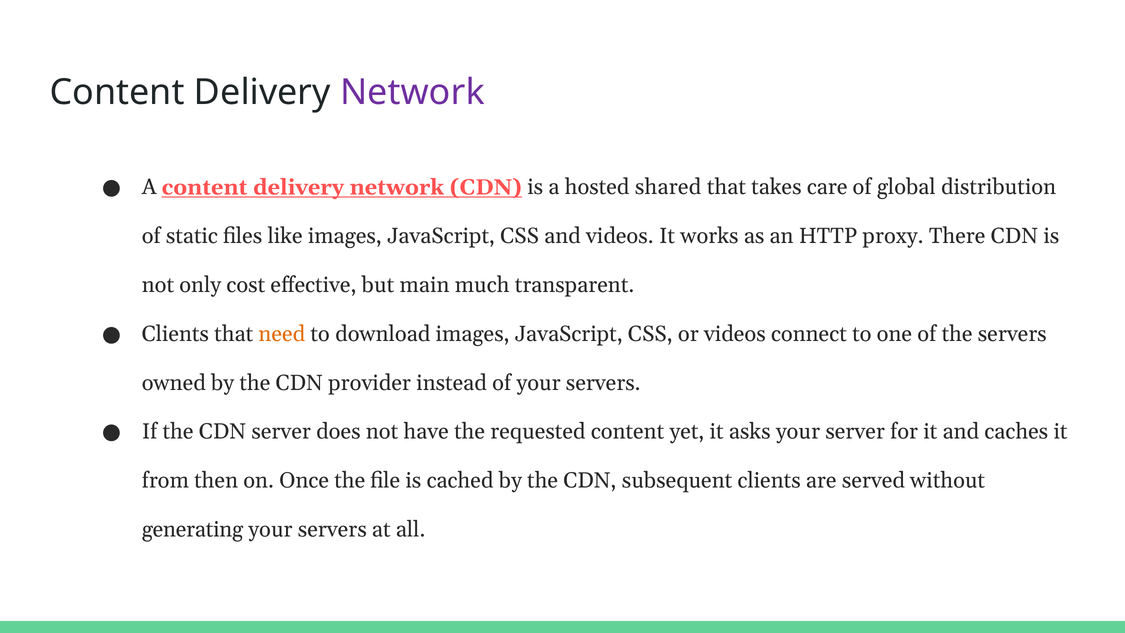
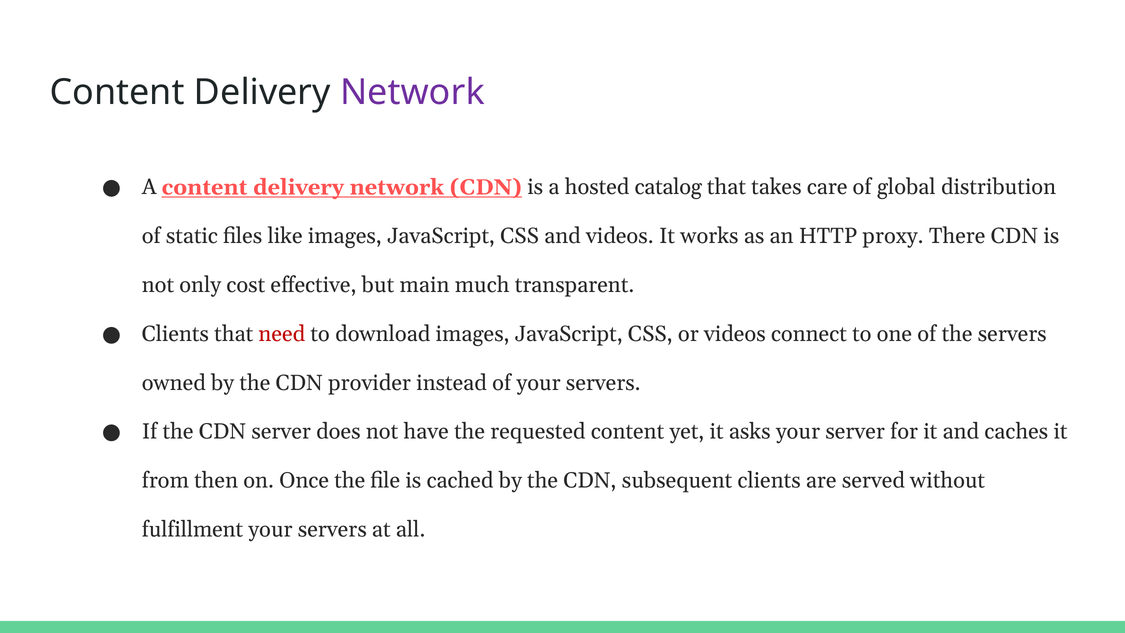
shared: shared -> catalog
need colour: orange -> red
generating: generating -> fulfillment
